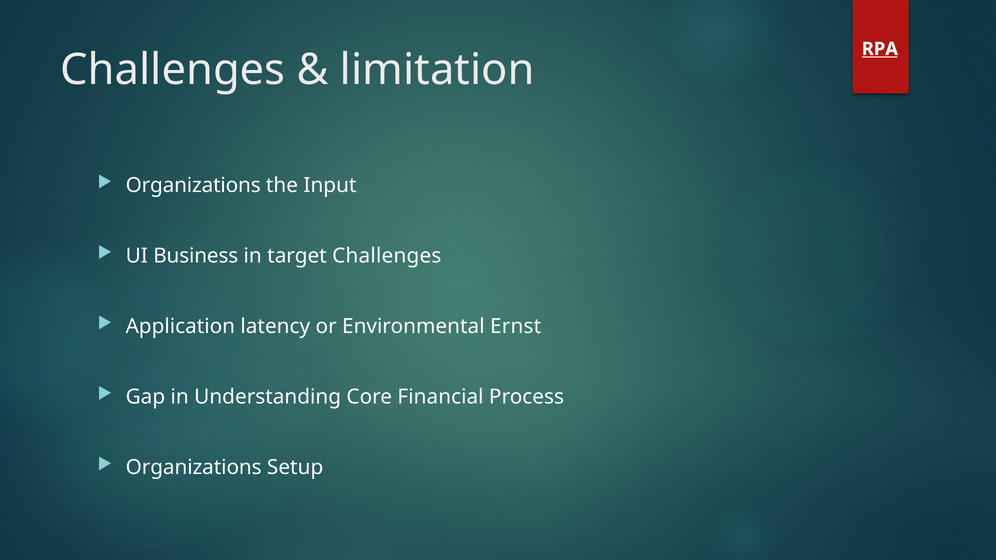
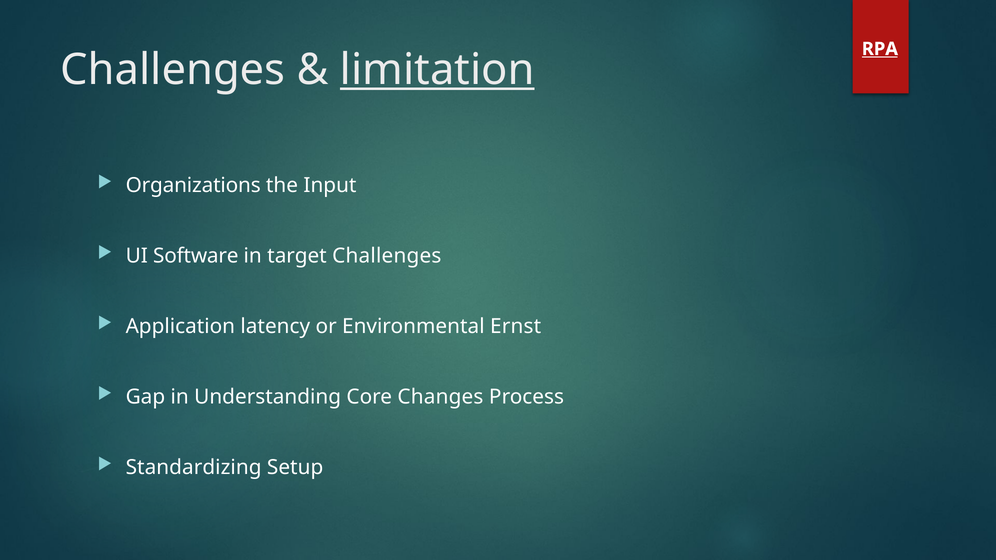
limitation underline: none -> present
Business: Business -> Software
Financial: Financial -> Changes
Organizations at (194, 468): Organizations -> Standardizing
